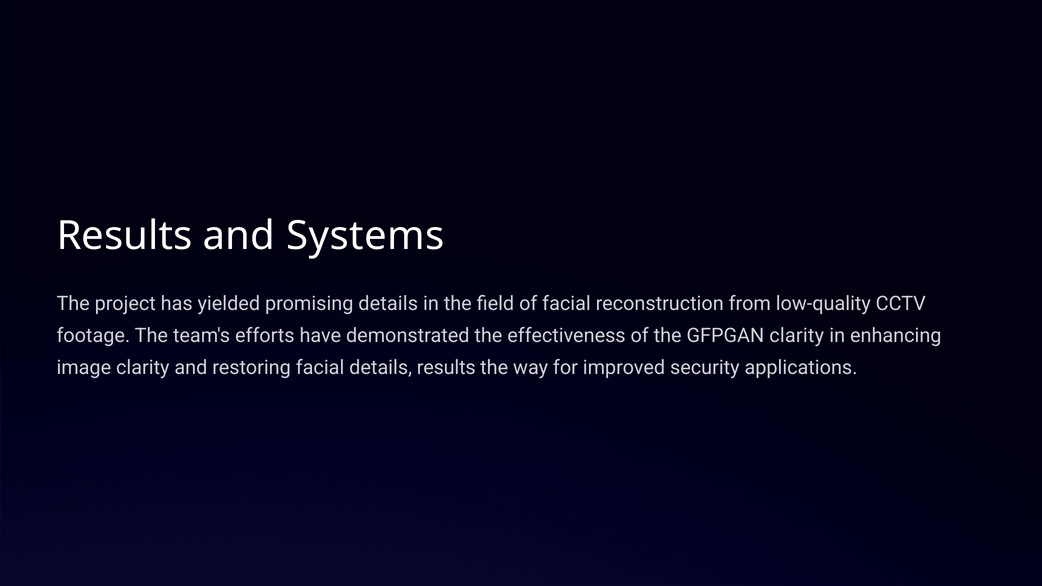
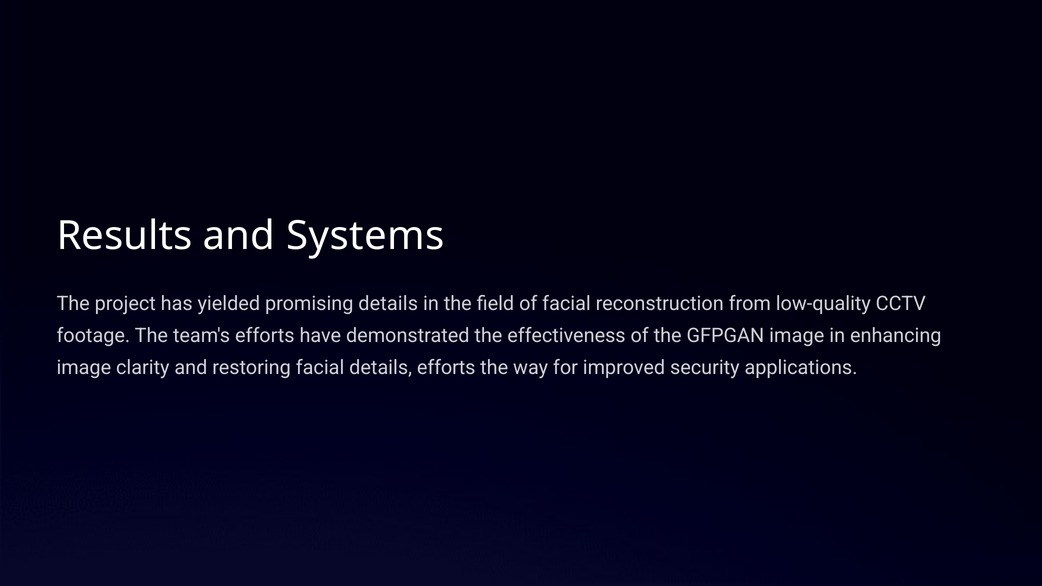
GFPGAN clarity: clarity -> image
details results: results -> efforts
